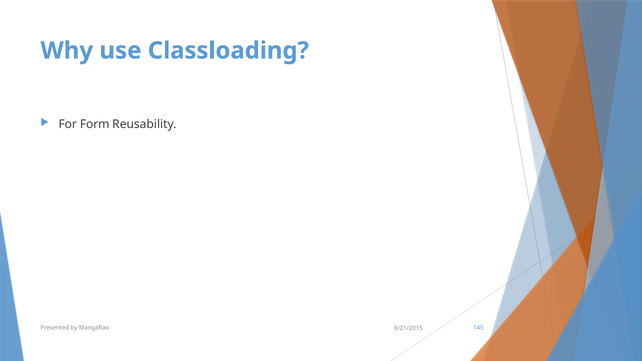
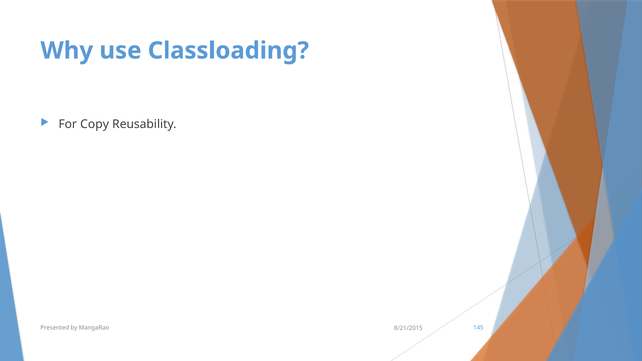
Form: Form -> Copy
